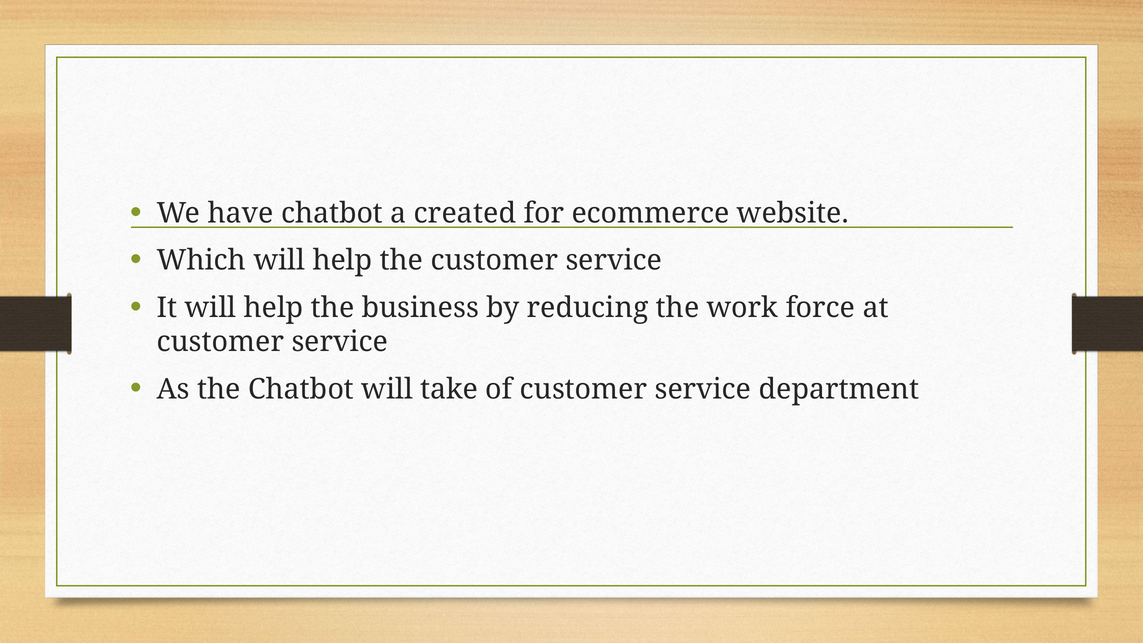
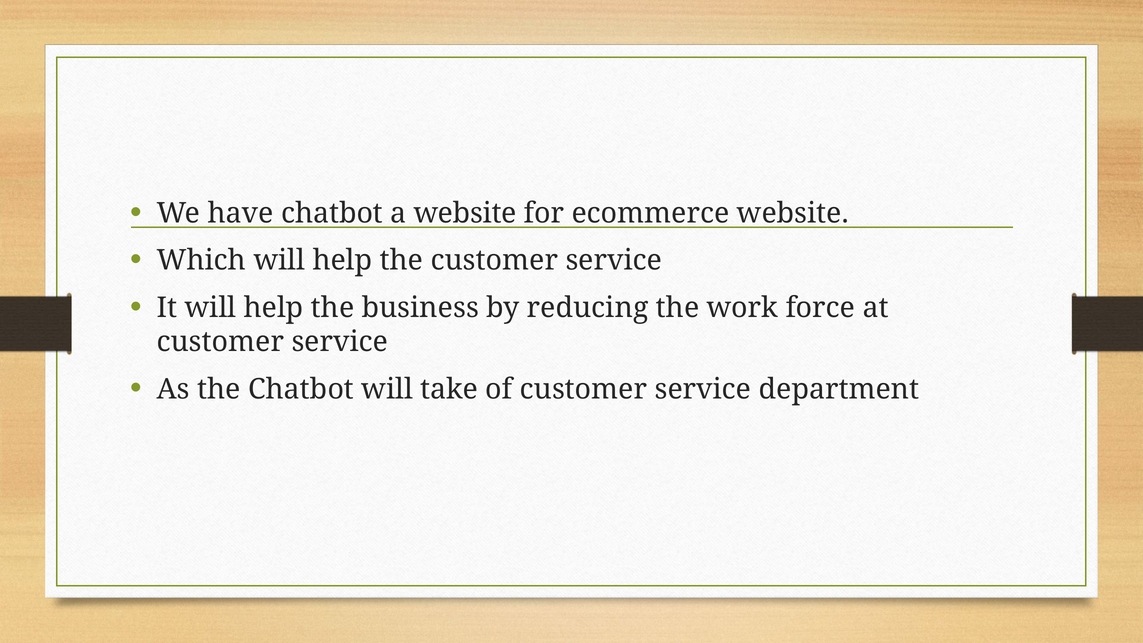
a created: created -> website
